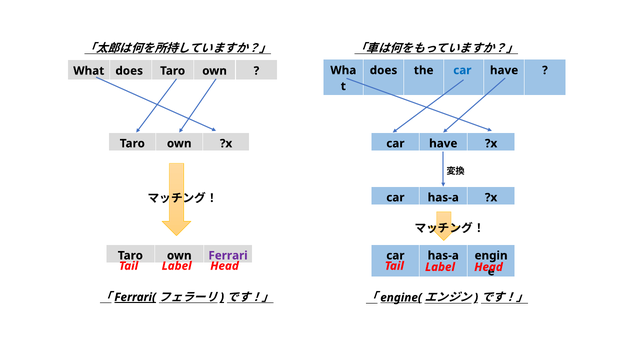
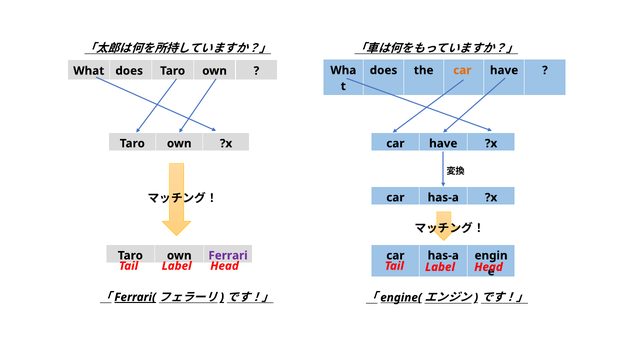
car at (462, 70) colour: blue -> orange
